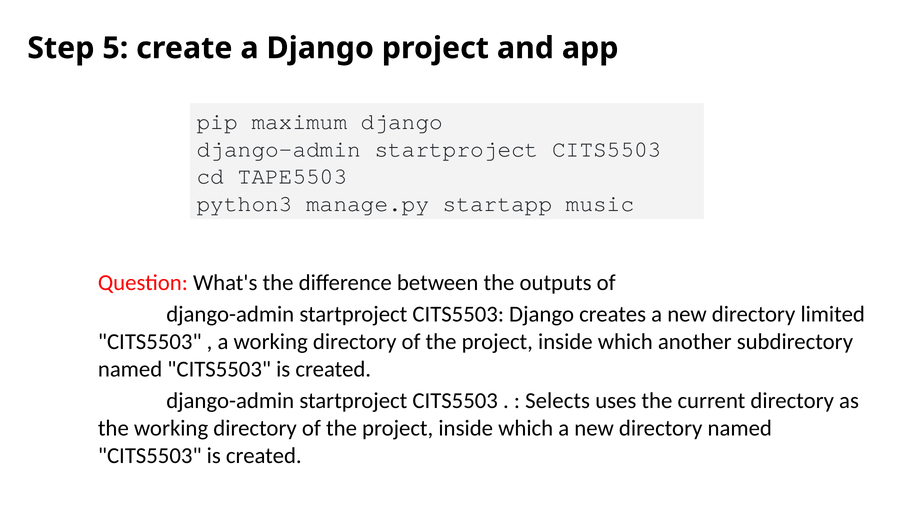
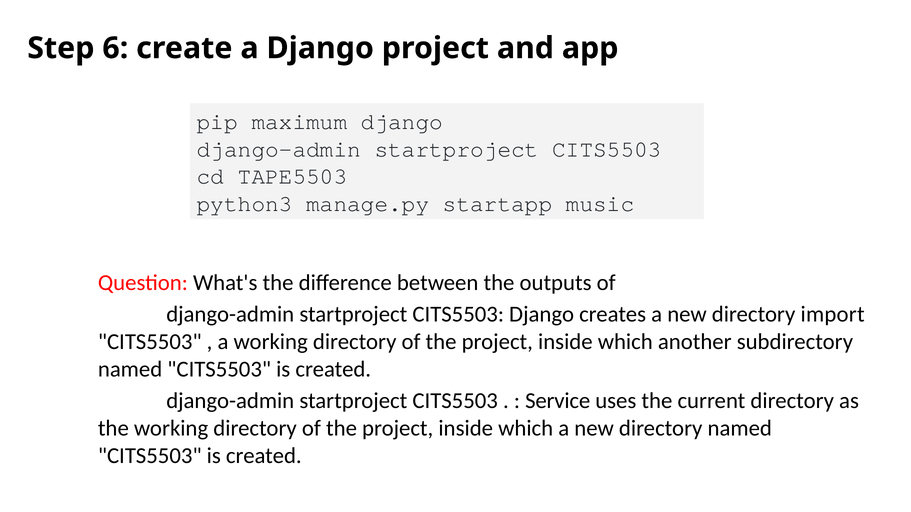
5: 5 -> 6
limited: limited -> import
Selects: Selects -> Service
